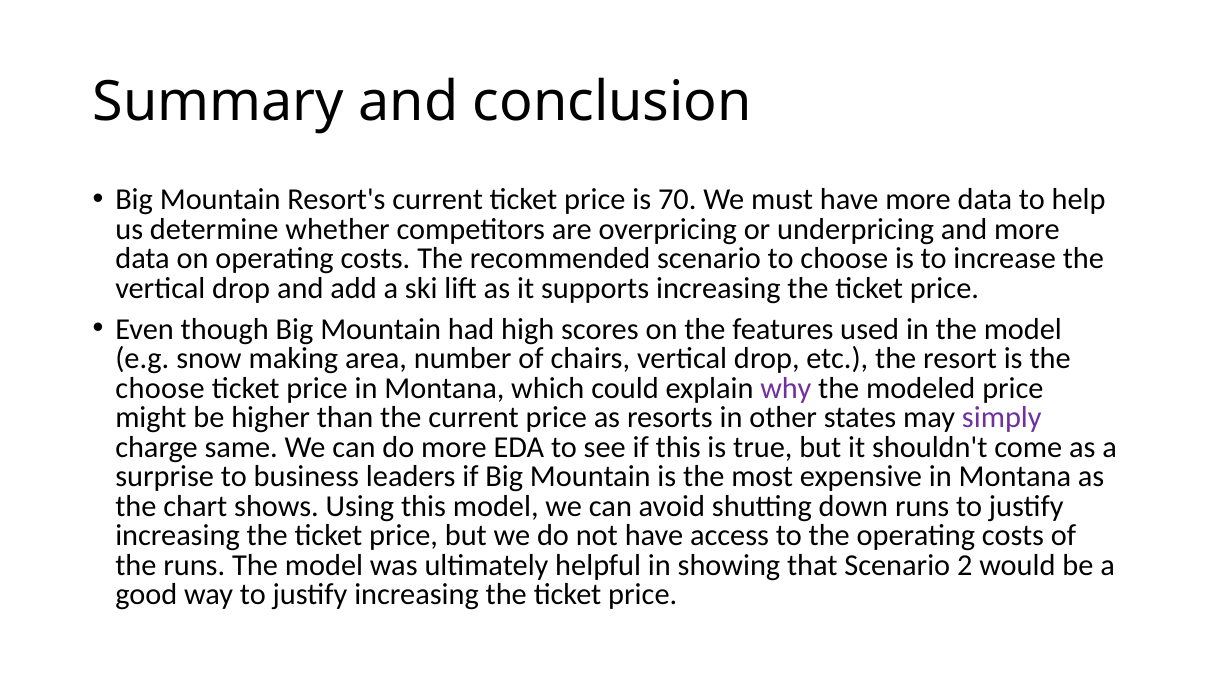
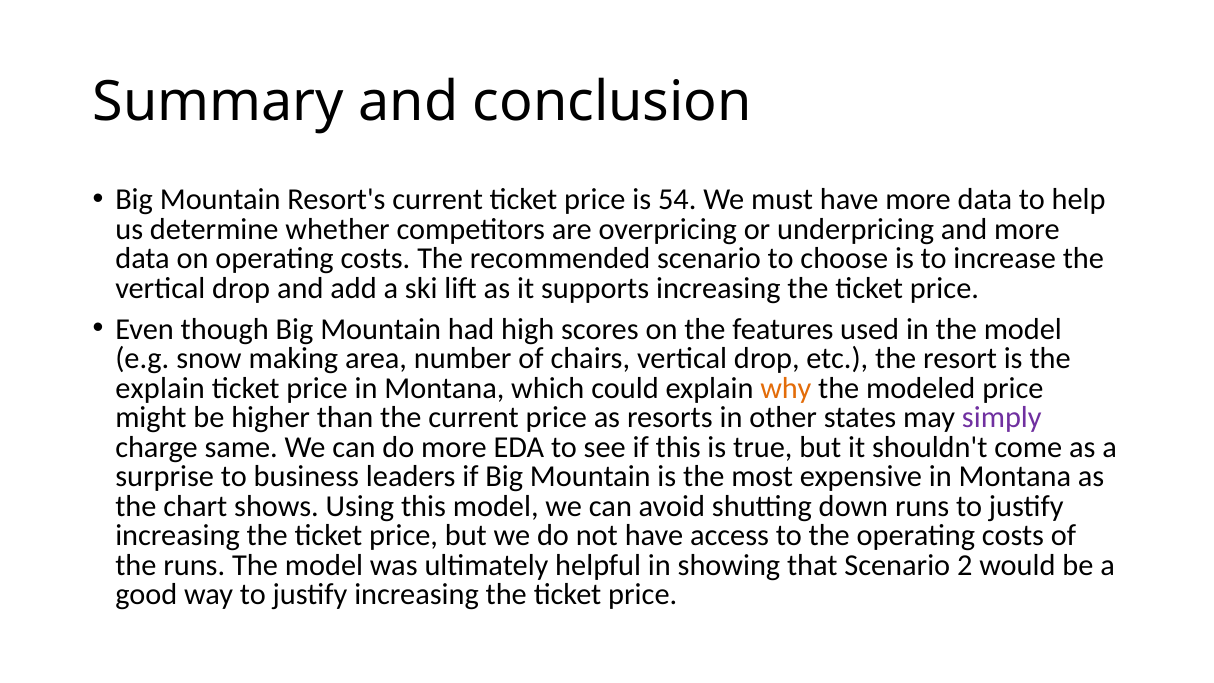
70: 70 -> 54
choose at (160, 388): choose -> explain
why colour: purple -> orange
